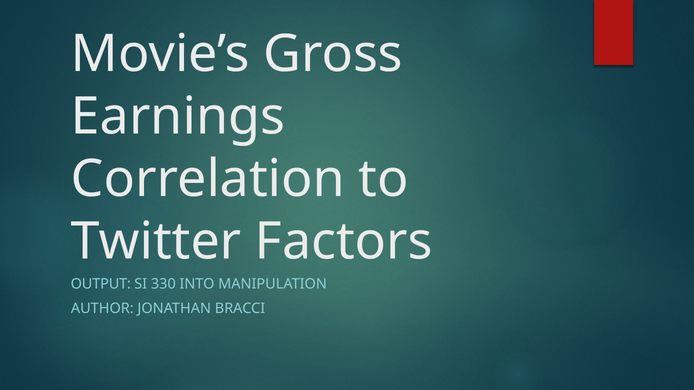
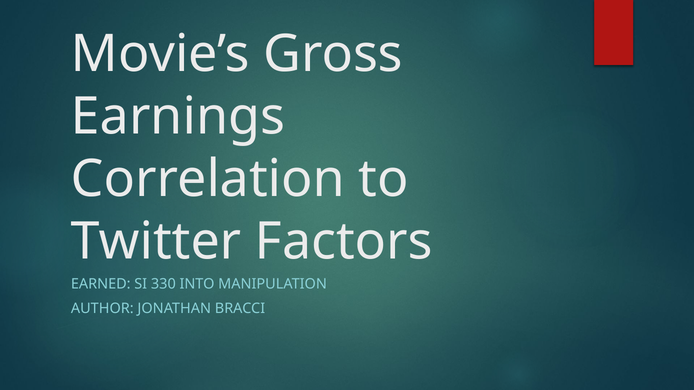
OUTPUT: OUTPUT -> EARNED
